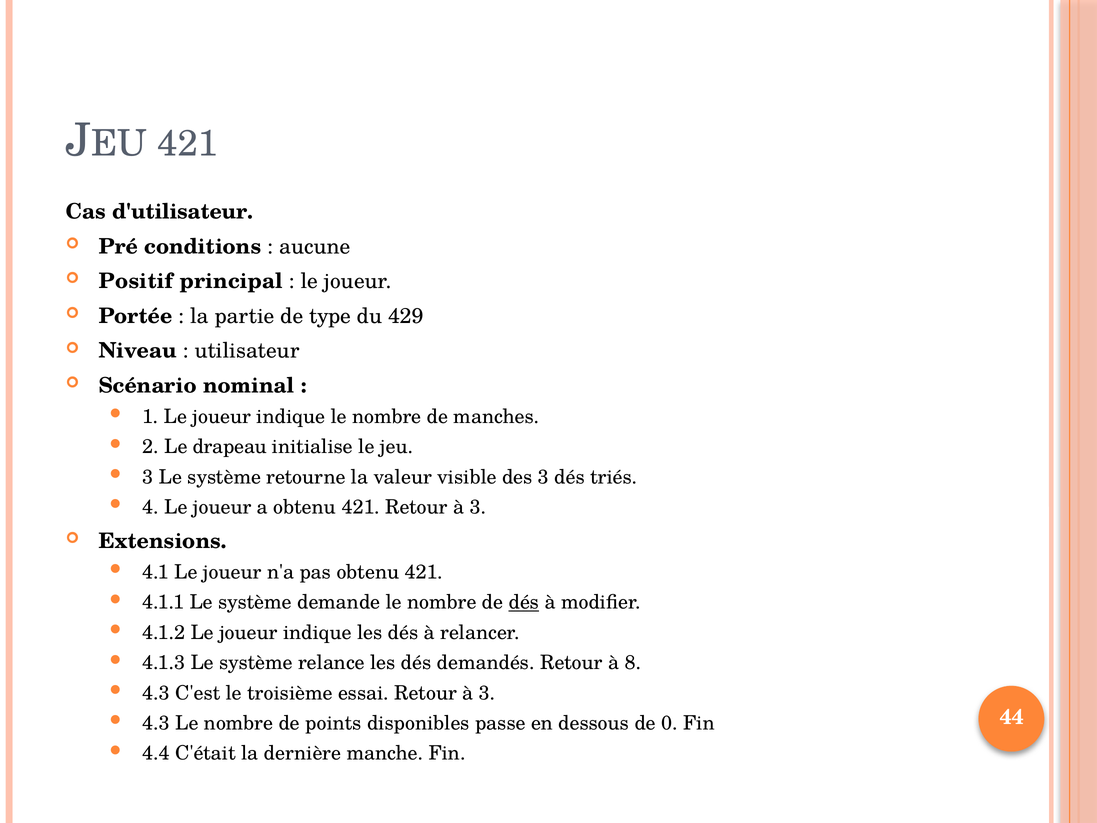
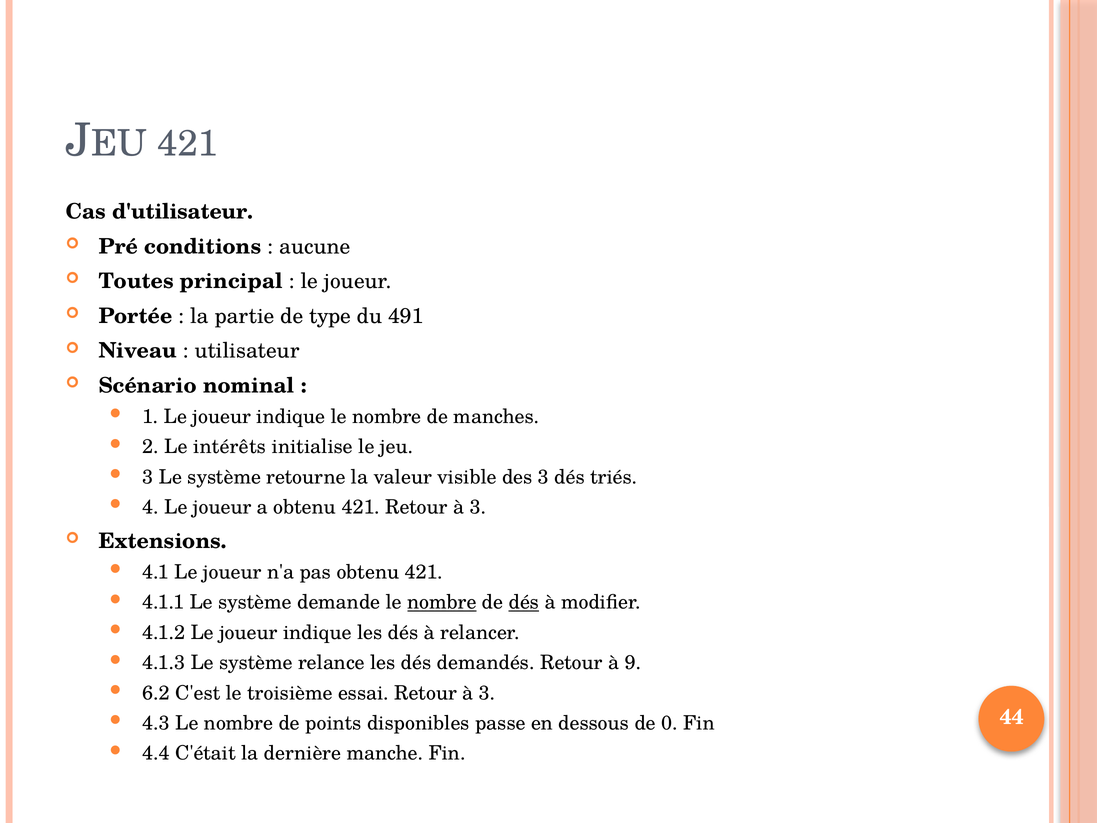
Positif: Positif -> Toutes
429: 429 -> 491
drapeau: drapeau -> intérêts
nombre at (442, 602) underline: none -> present
8: 8 -> 9
4.3 at (156, 693): 4.3 -> 6.2
